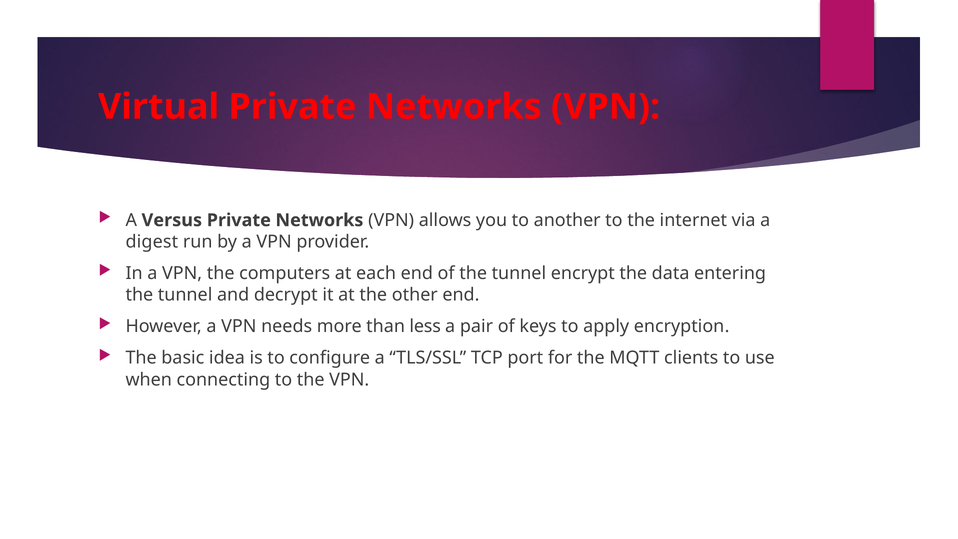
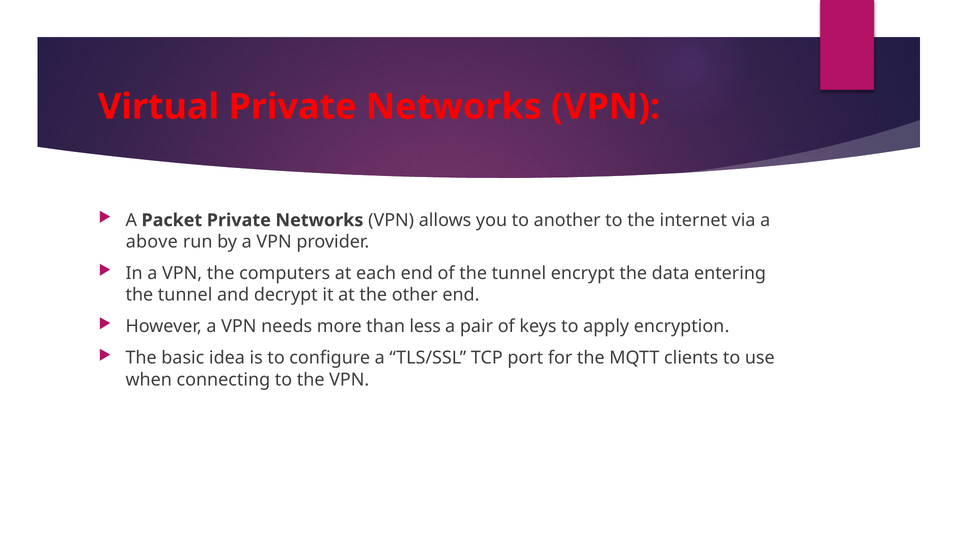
Versus: Versus -> Packet
digest: digest -> above
